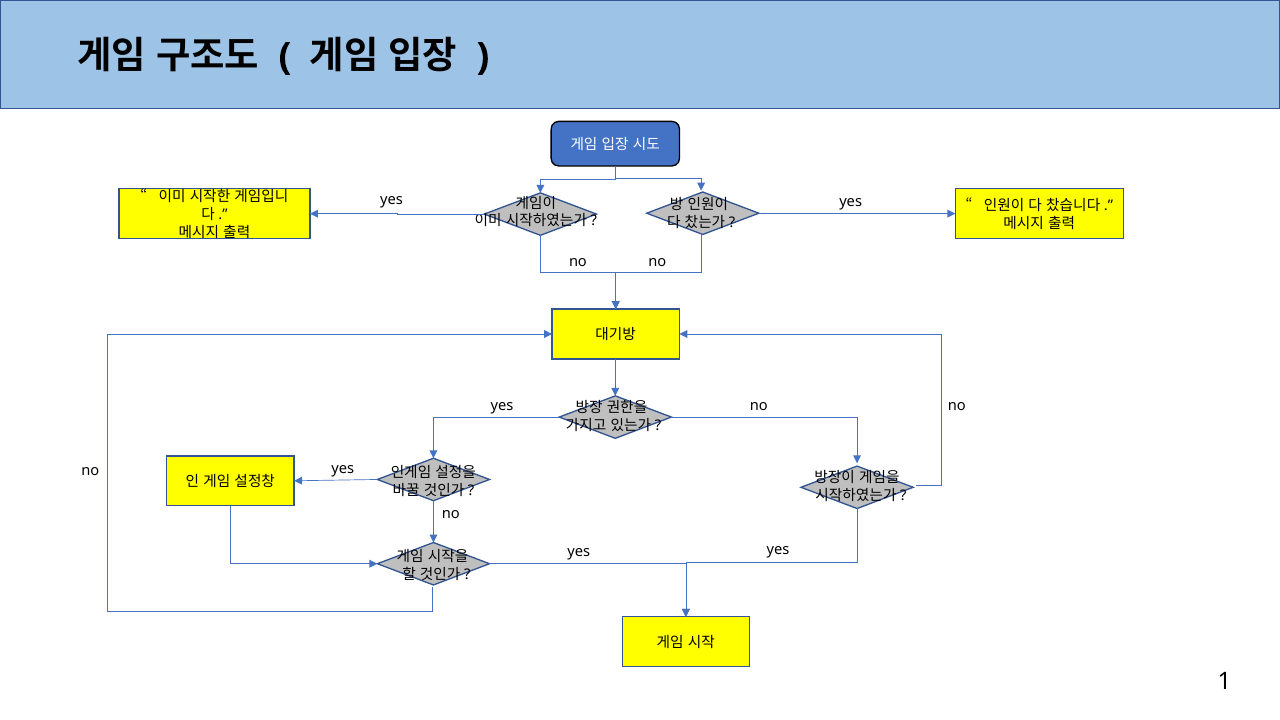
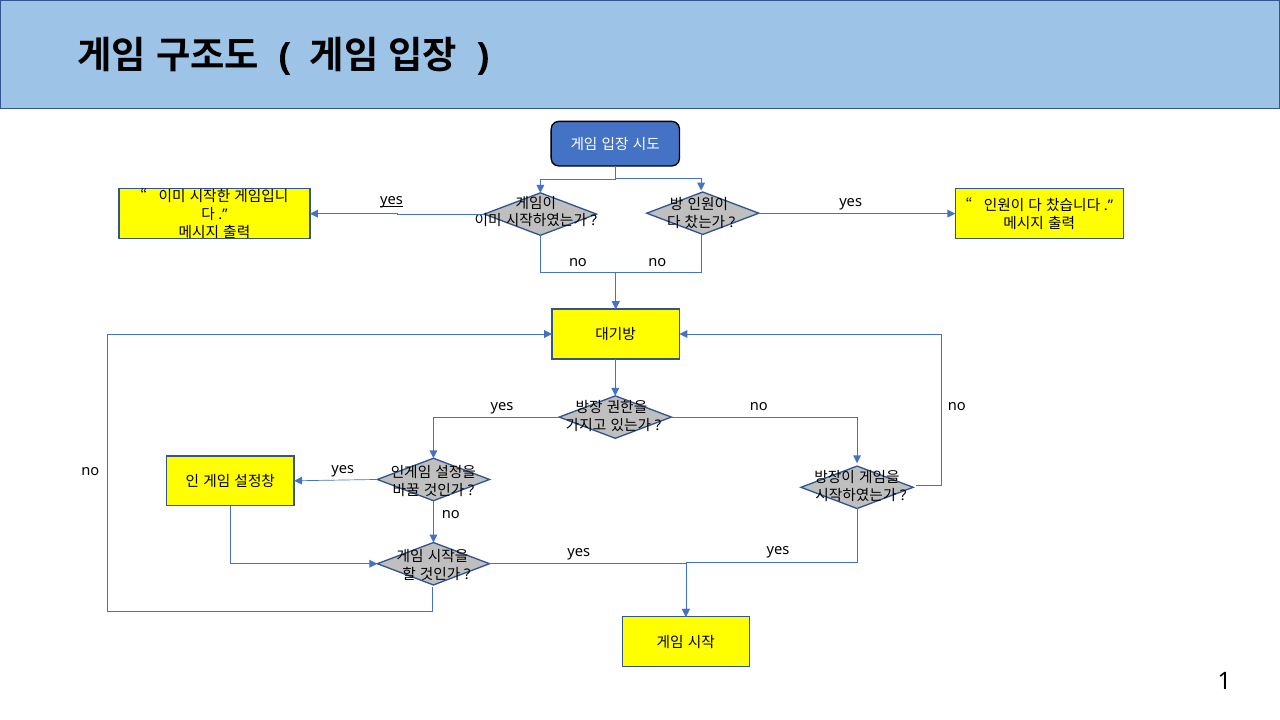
yes at (392, 200) underline: none -> present
